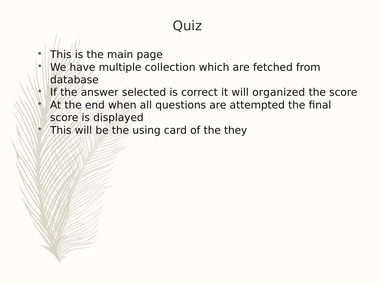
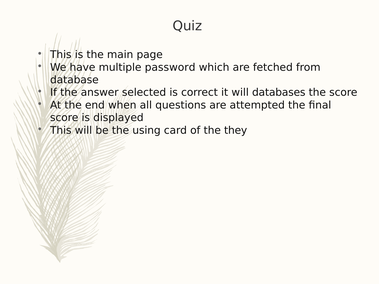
collection: collection -> password
organized: organized -> databases
